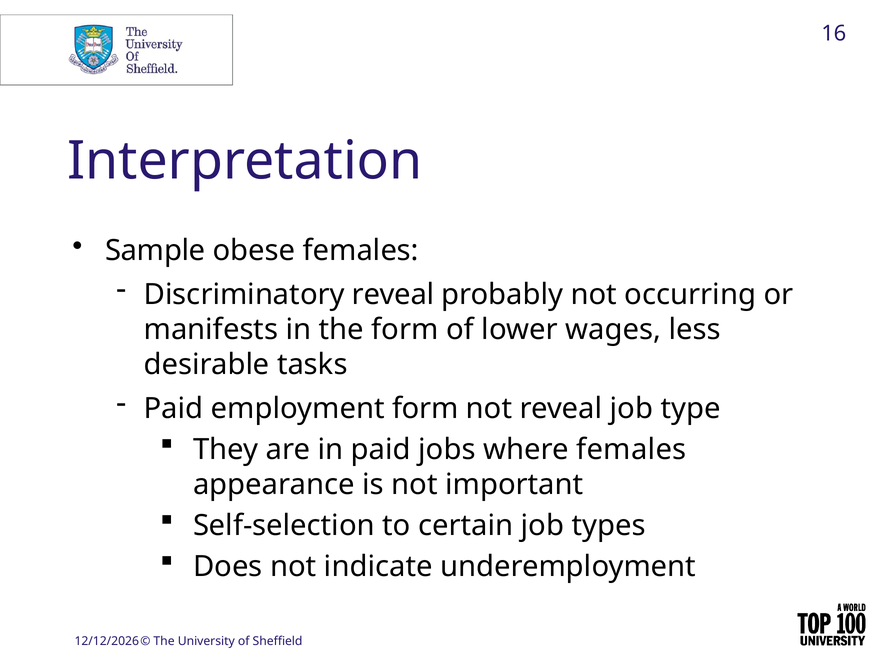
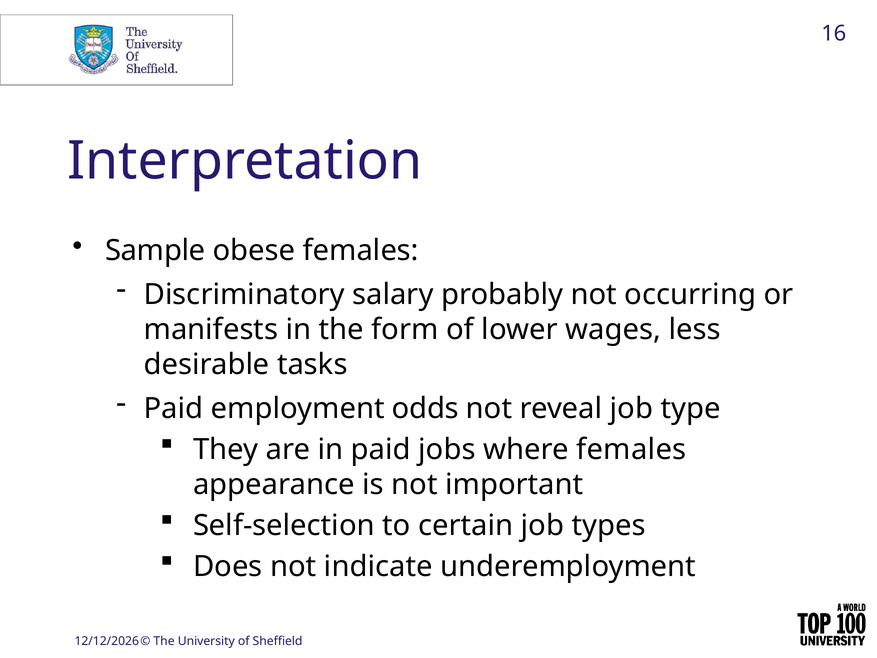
Discriminatory reveal: reveal -> salary
employment form: form -> odds
